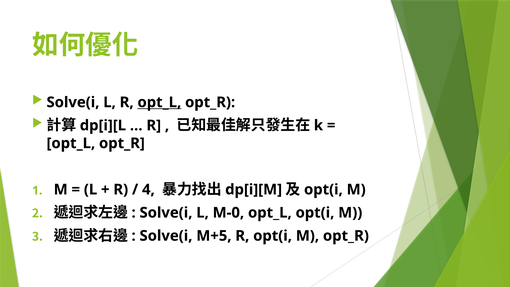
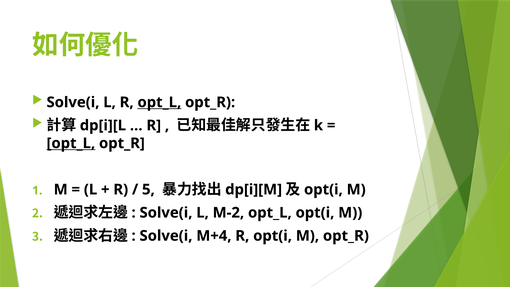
opt_L at (71, 143) underline: none -> present
4: 4 -> 5
M-0: M-0 -> M-2
M+5: M+5 -> M+4
